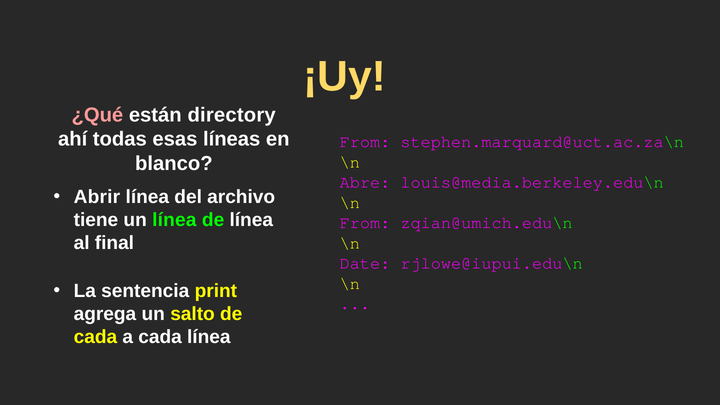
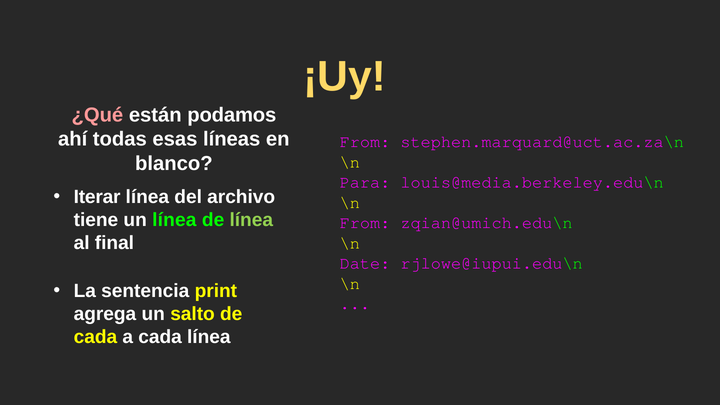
directory: directory -> podamos
Abre: Abre -> Para
Abrir: Abrir -> Iterar
línea at (251, 220) colour: white -> light green
